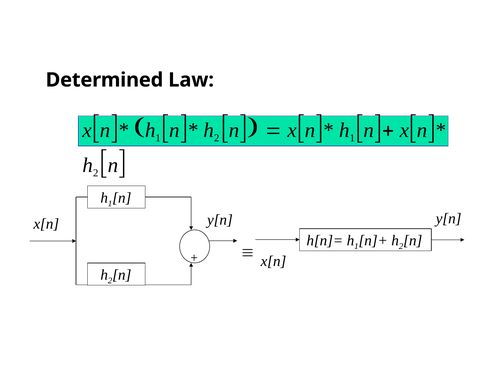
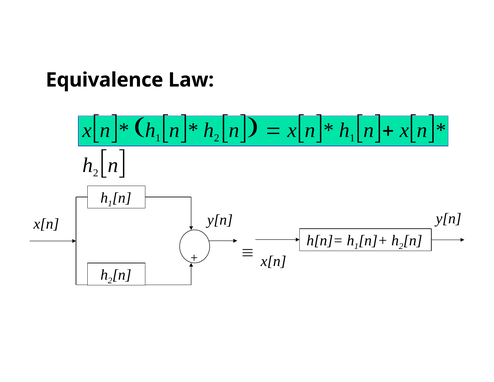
Determined: Determined -> Equivalence
